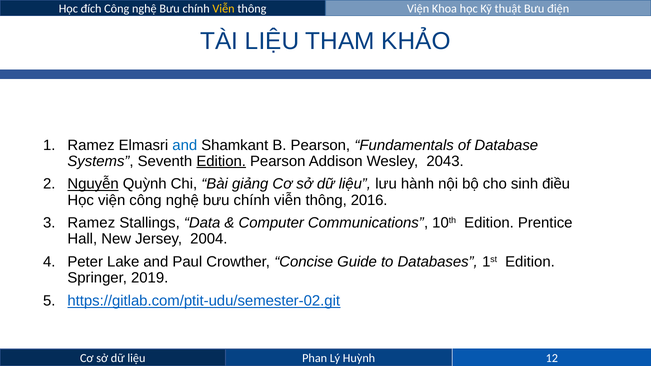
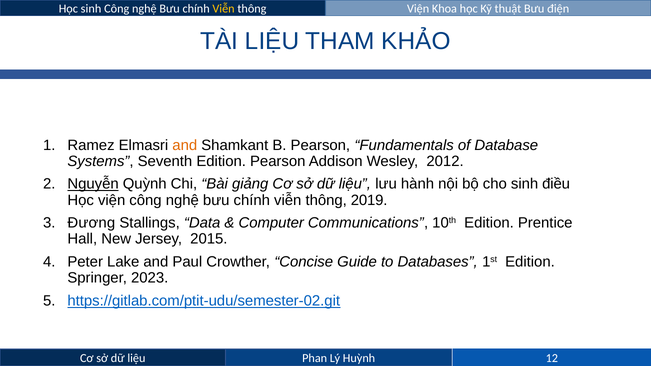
Học đích: đích -> sinh
and at (185, 145) colour: blue -> orange
Edition at (221, 161) underline: present -> none
2043: 2043 -> 2012
2016: 2016 -> 2019
Ramez at (91, 223): Ramez -> Đương
2004: 2004 -> 2015
2019: 2019 -> 2023
